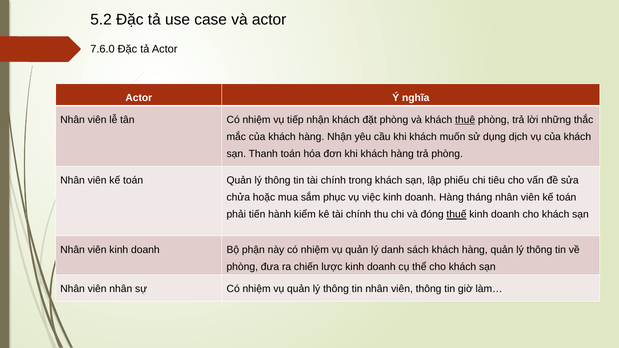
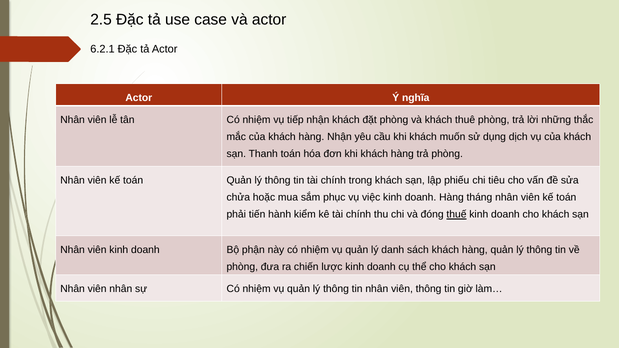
5.2: 5.2 -> 2.5
7.6.0: 7.6.0 -> 6.2.1
thuê underline: present -> none
